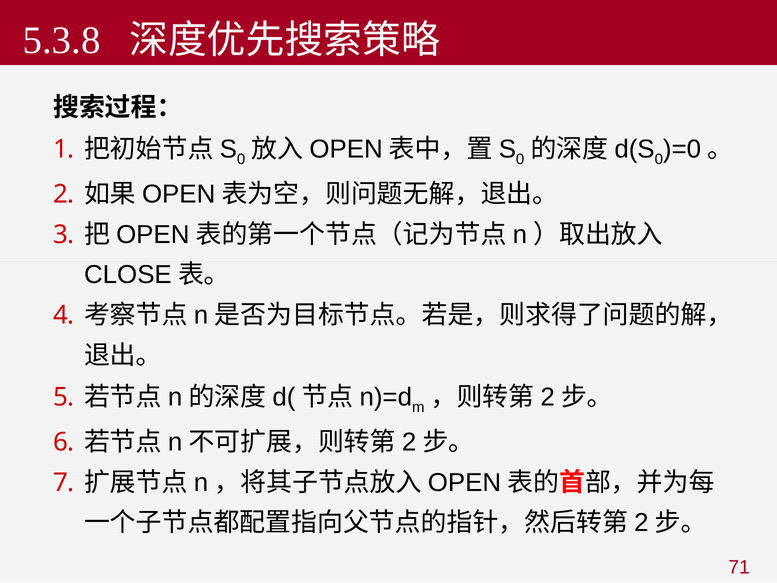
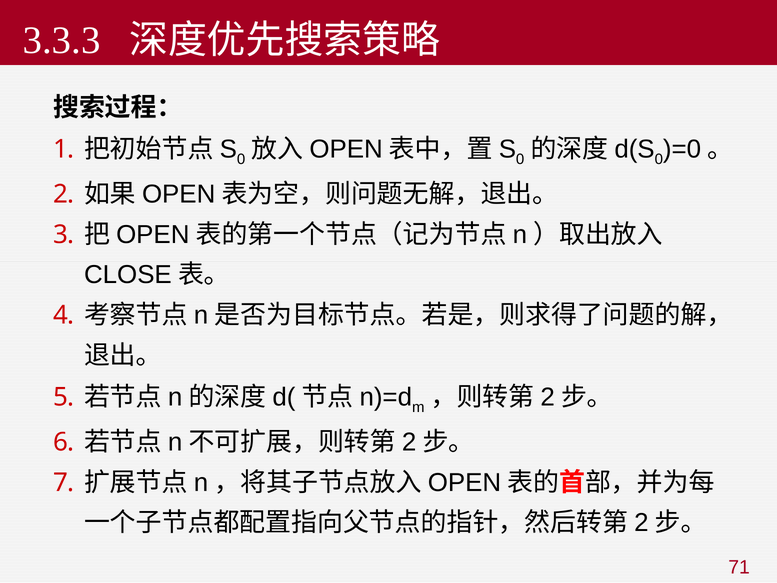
5.3.8: 5.3.8 -> 3.3.3
